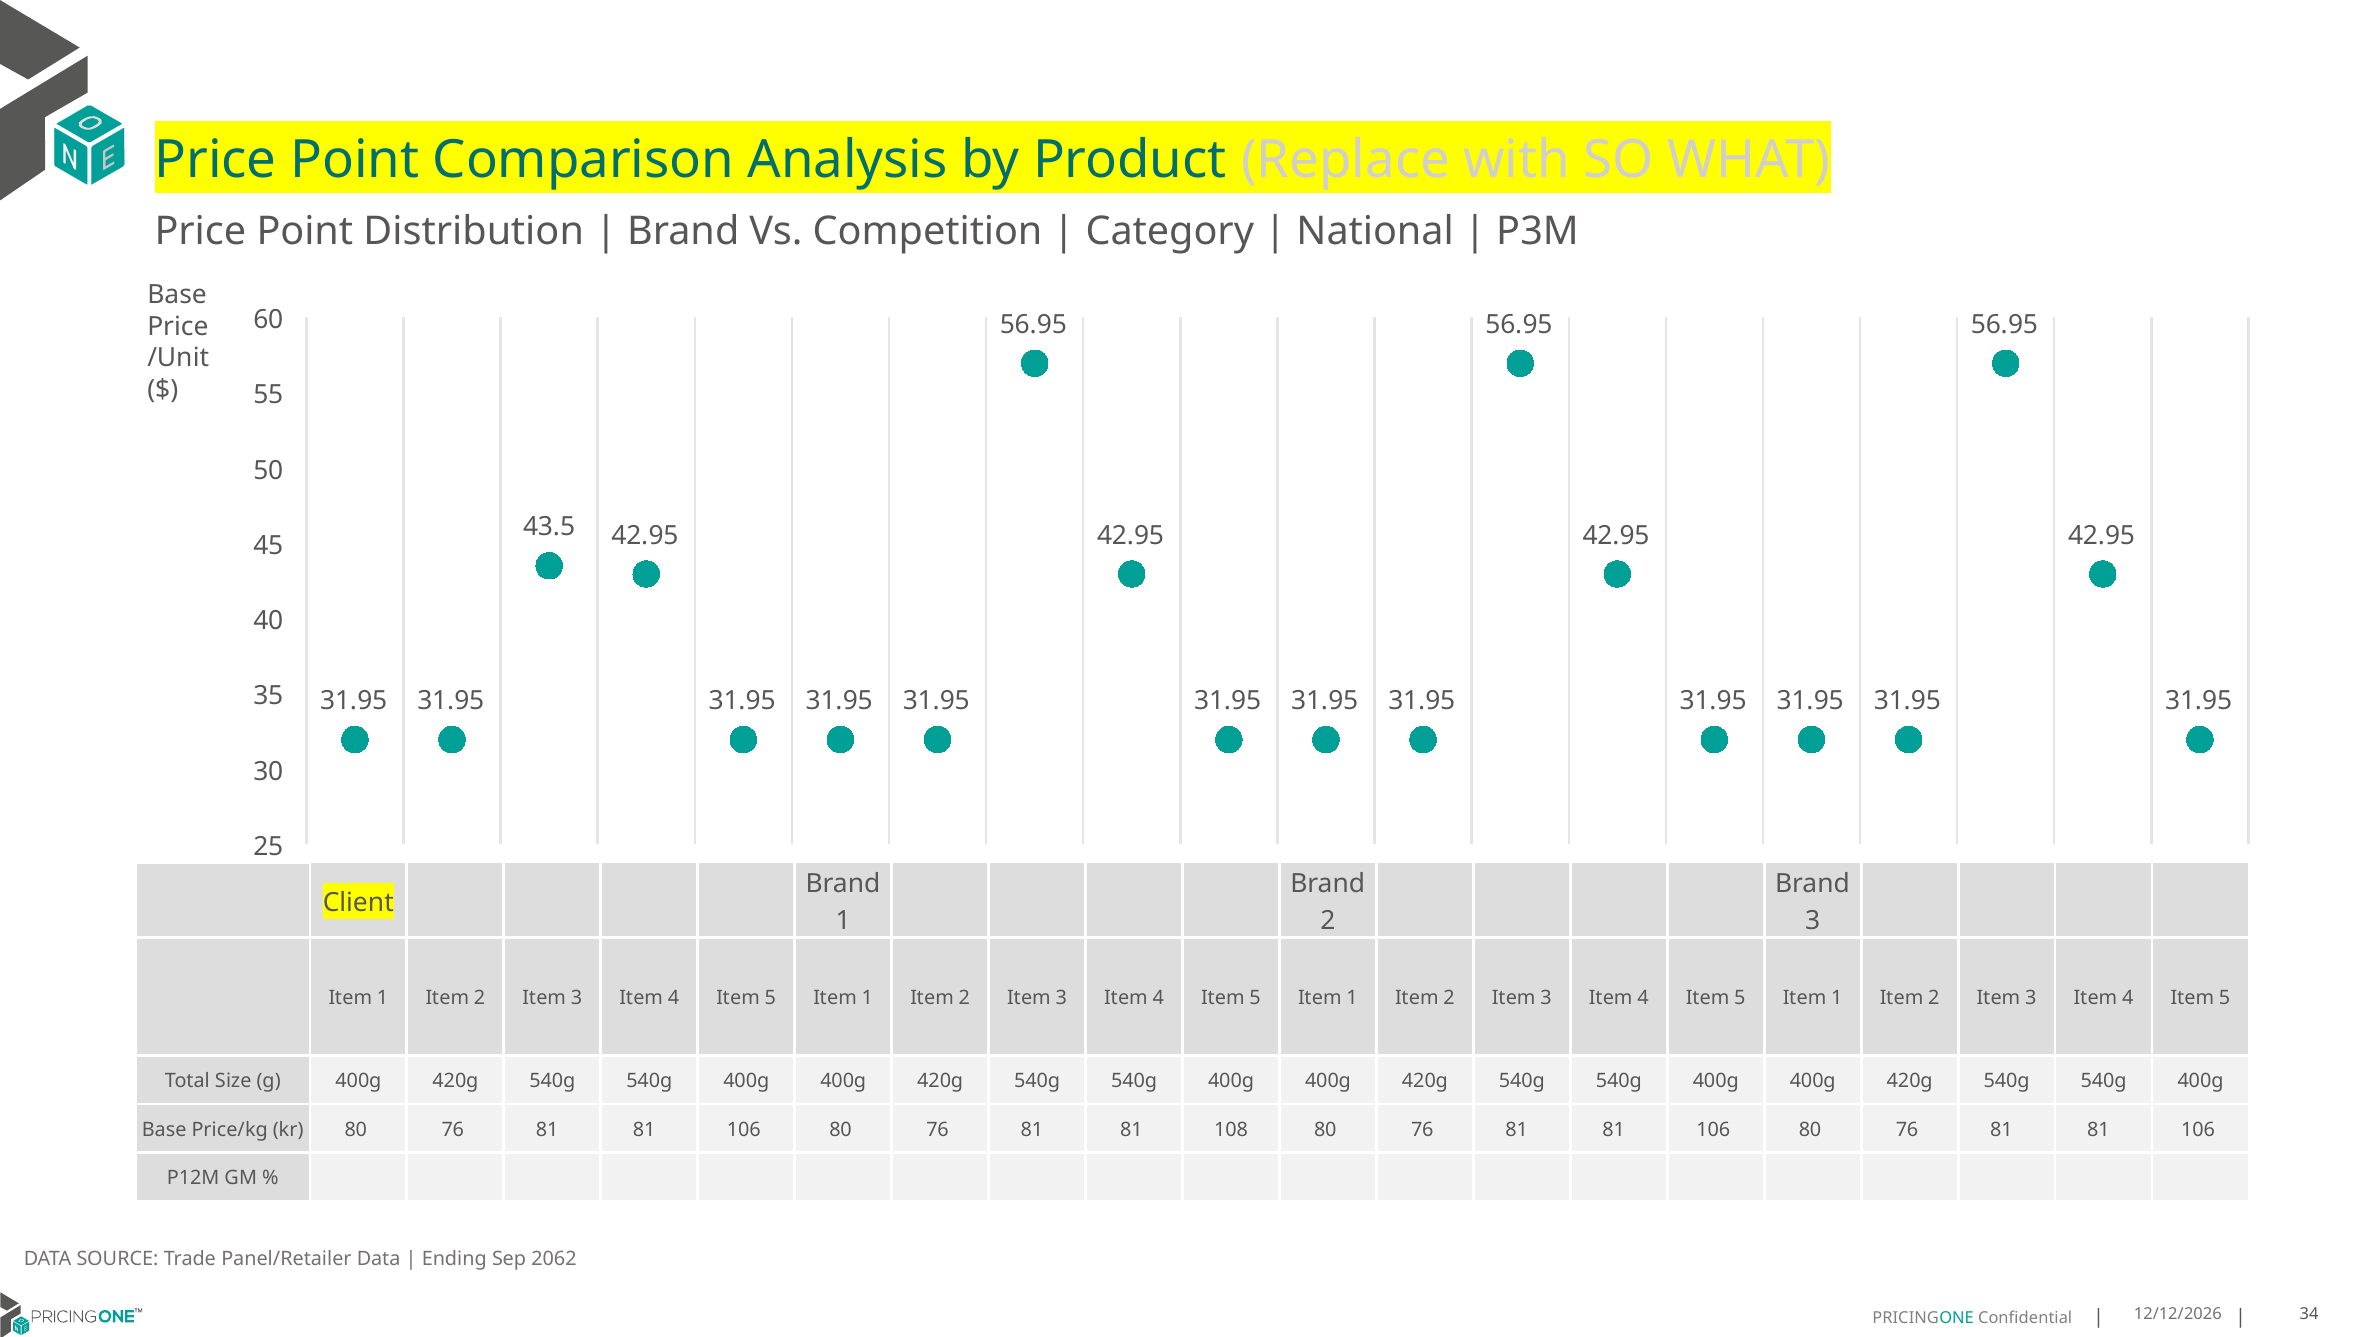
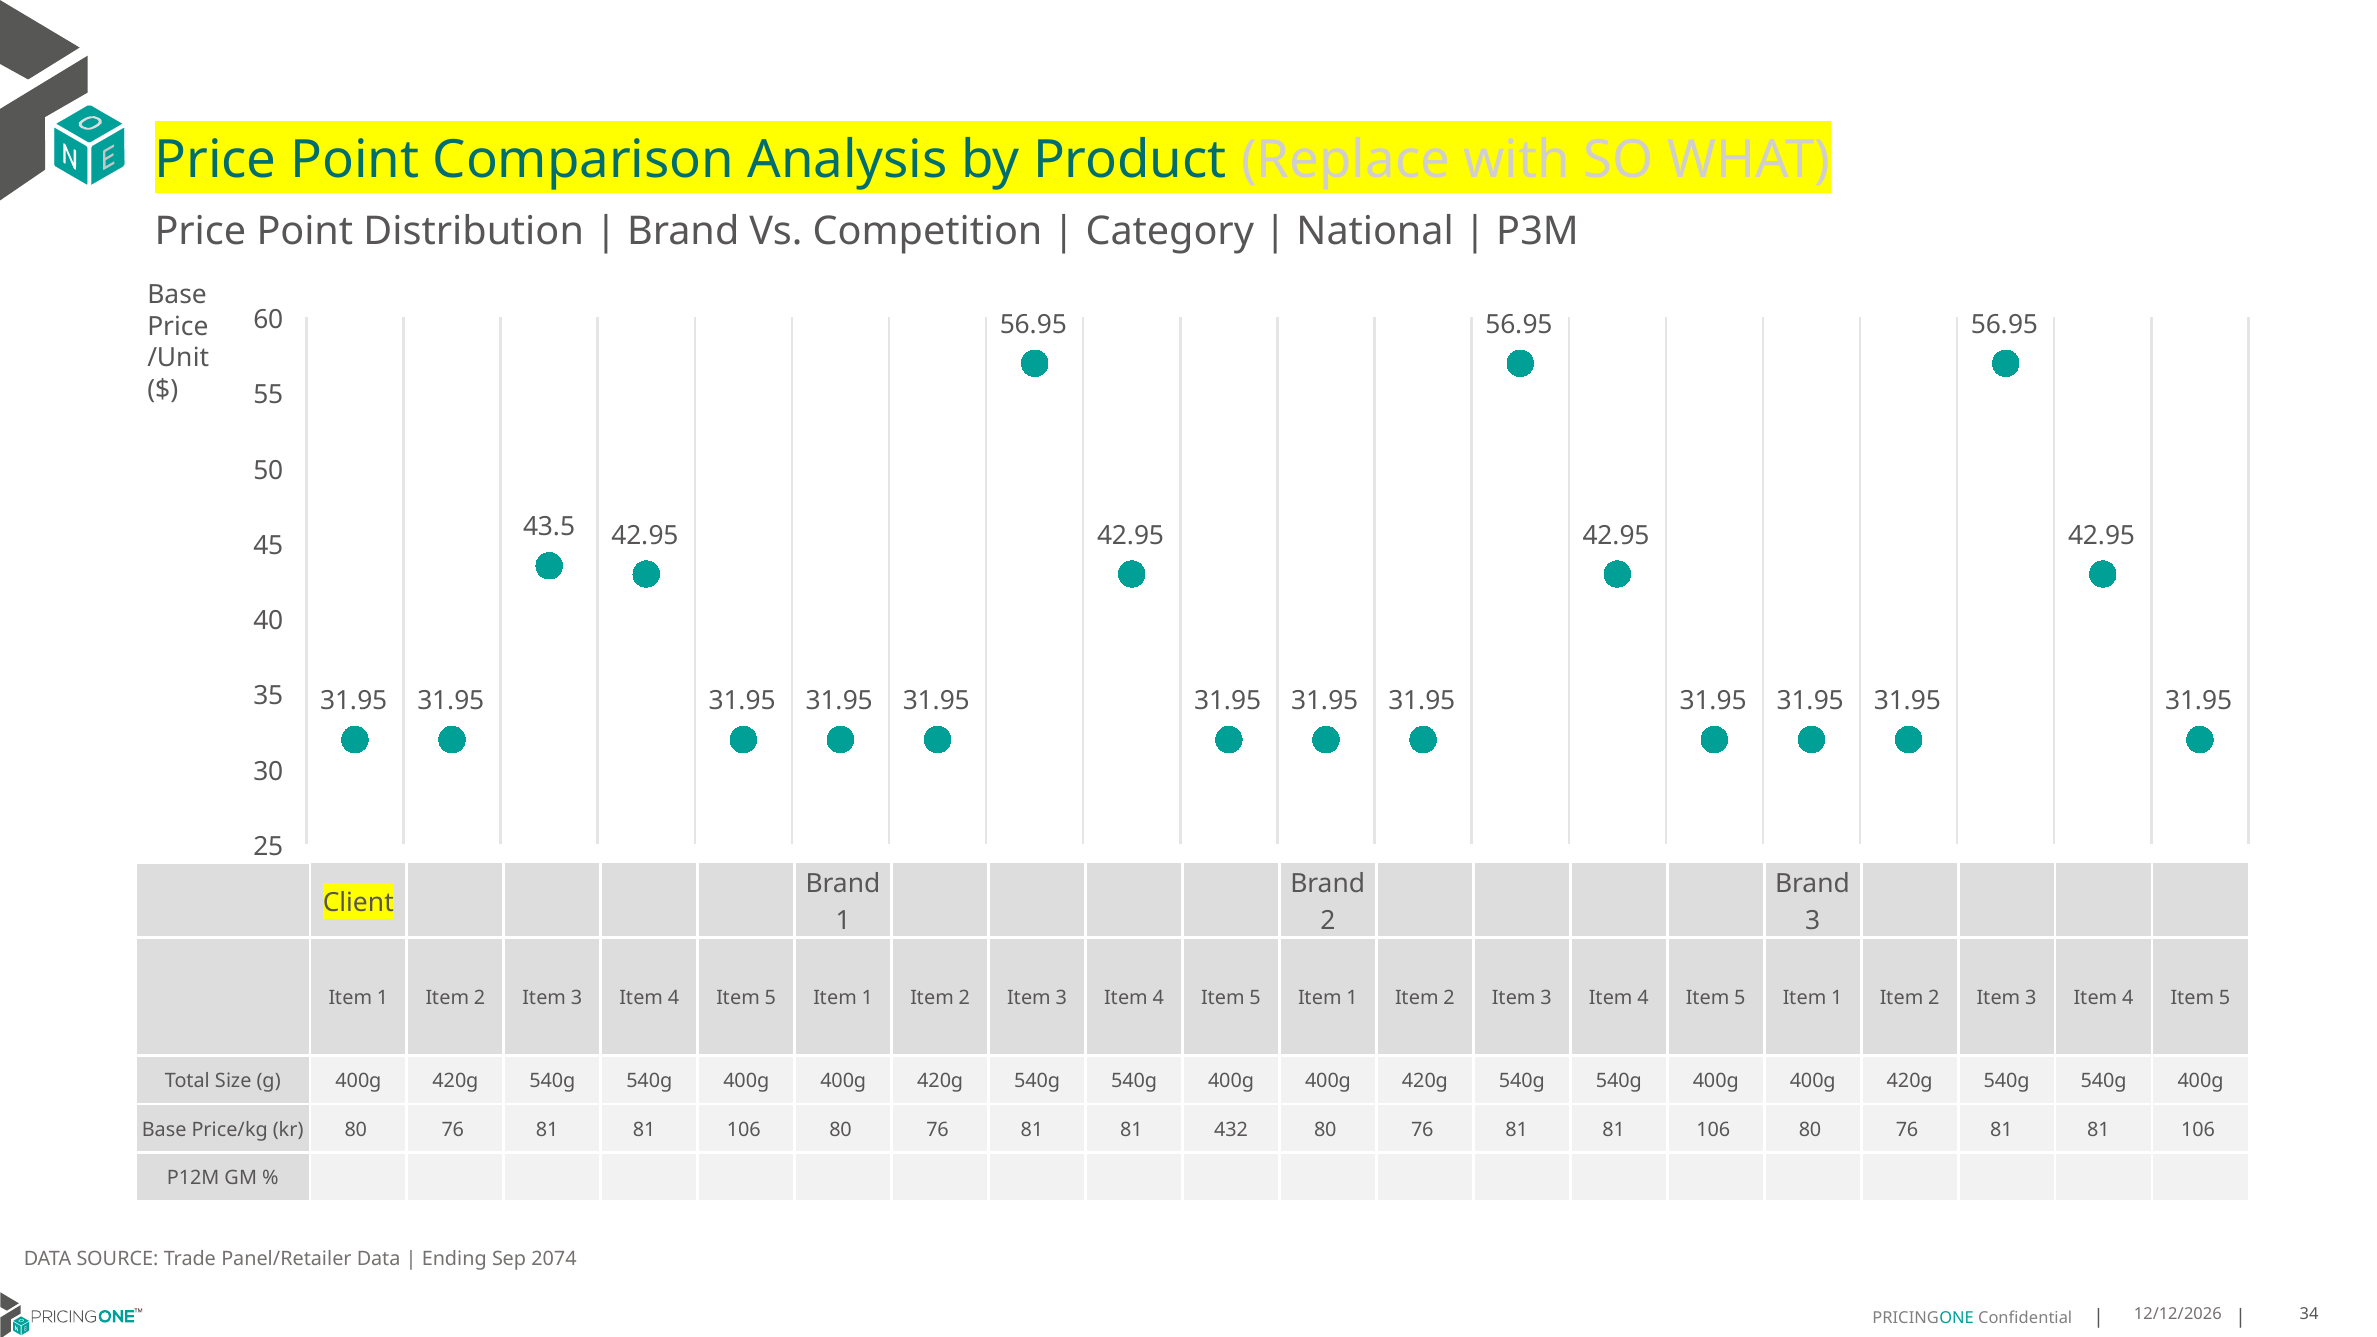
108: 108 -> 432
2062: 2062 -> 2074
